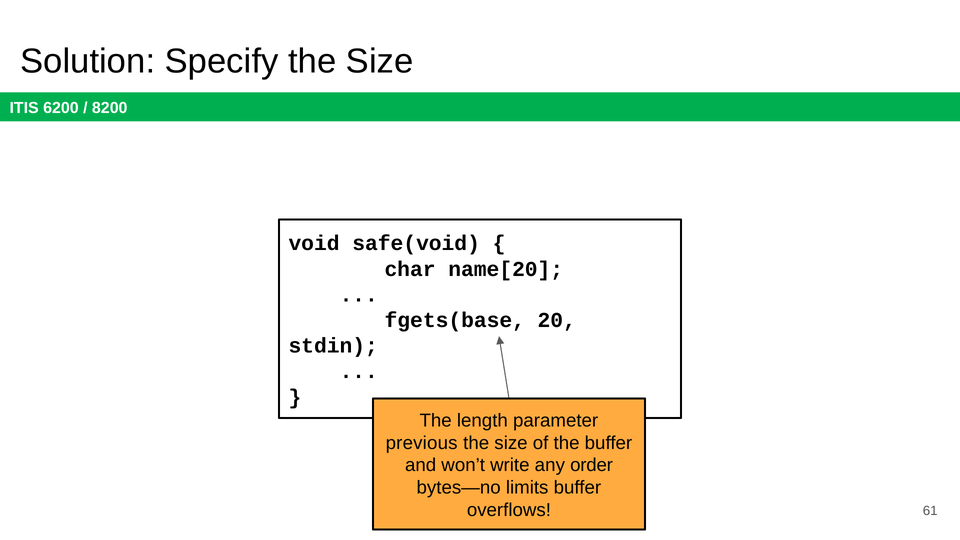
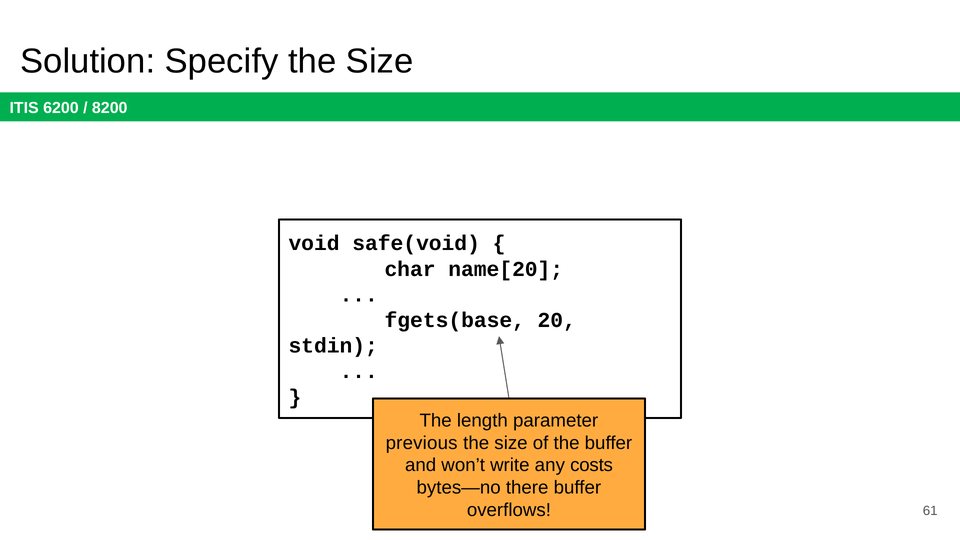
order: order -> costs
limits: limits -> there
